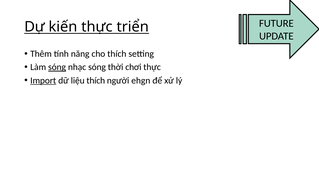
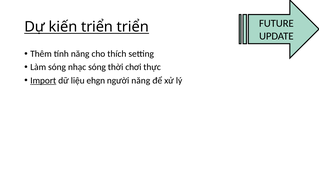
kiến thực: thực -> triển
sóng at (57, 67) underline: present -> none
liệu thích: thích -> ehgn
người ehgn: ehgn -> năng
